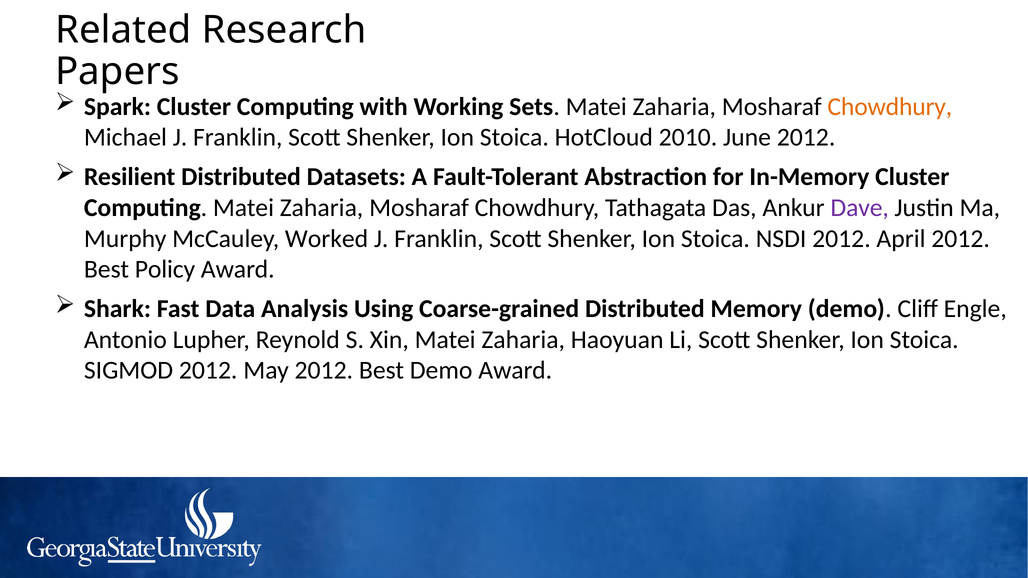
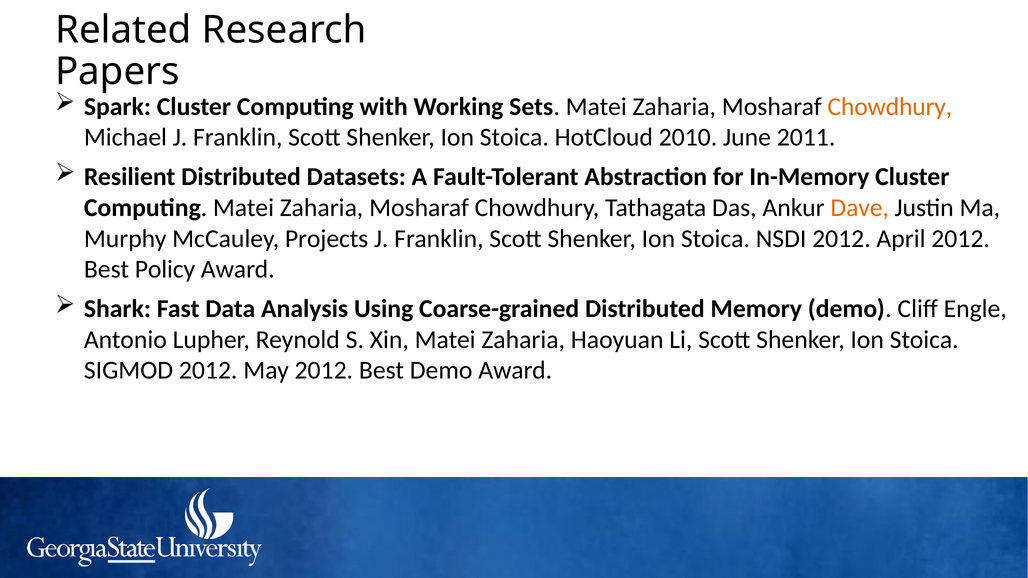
June 2012: 2012 -> 2011
Dave colour: purple -> orange
Worked: Worked -> Projects
